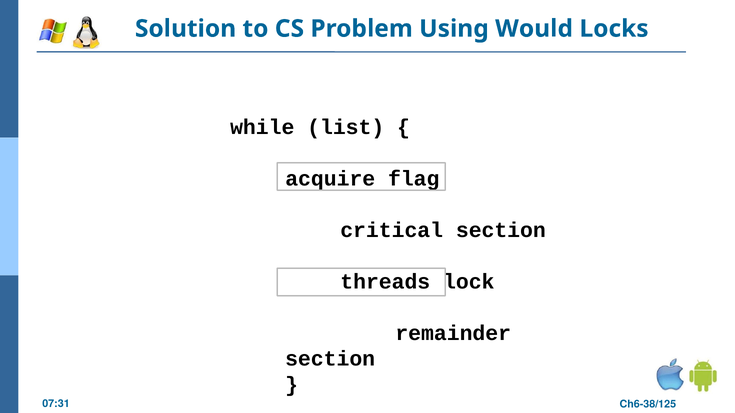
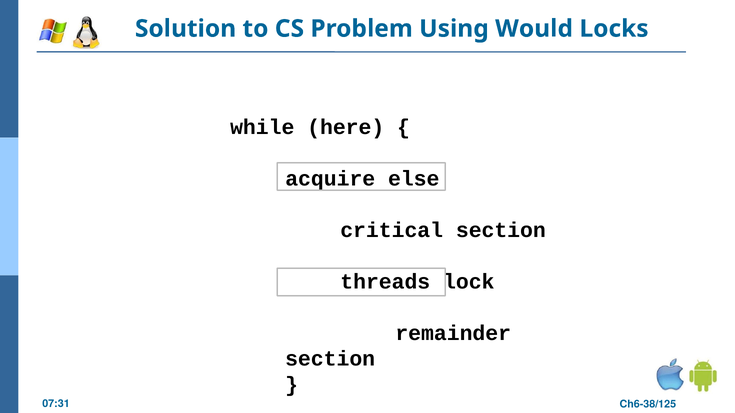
list: list -> here
flag: flag -> else
